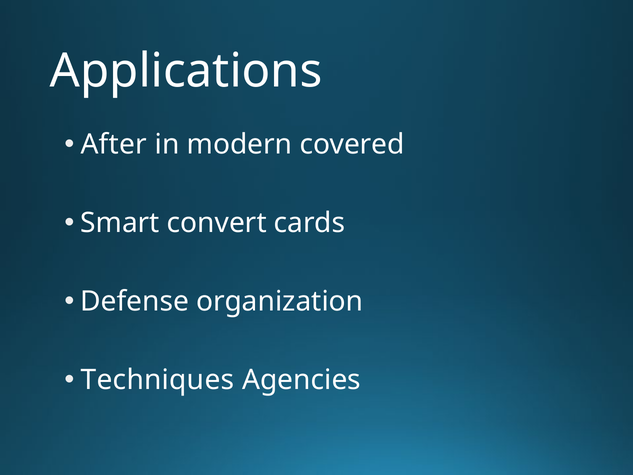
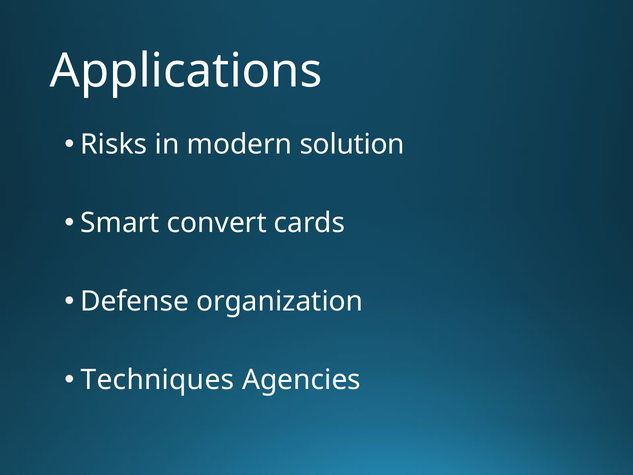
After: After -> Risks
covered: covered -> solution
